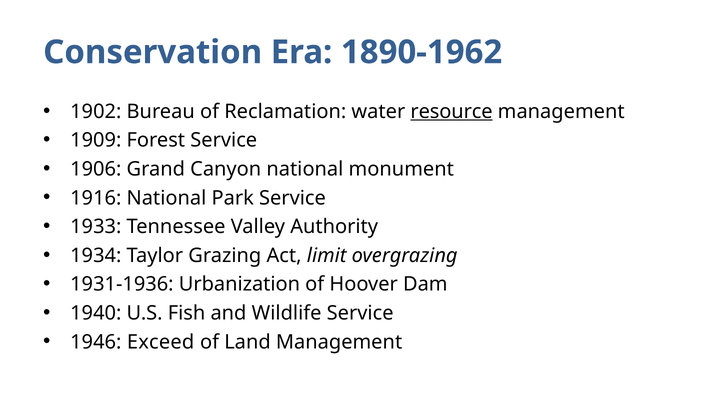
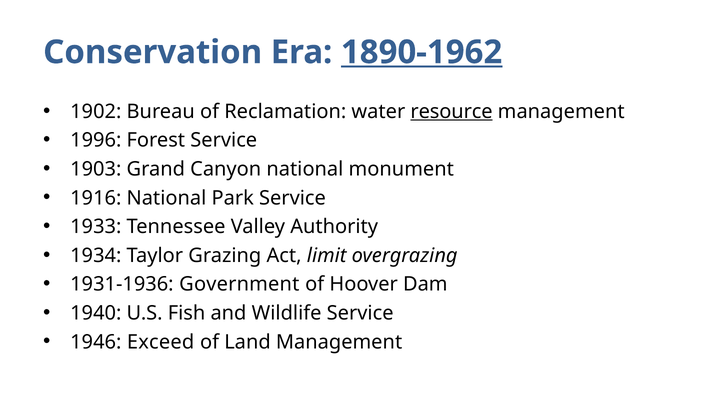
1890-1962 underline: none -> present
1909: 1909 -> 1996
1906: 1906 -> 1903
Urbanization: Urbanization -> Government
